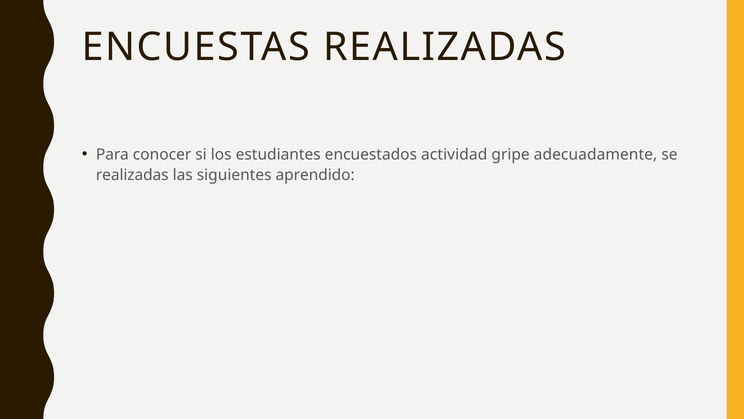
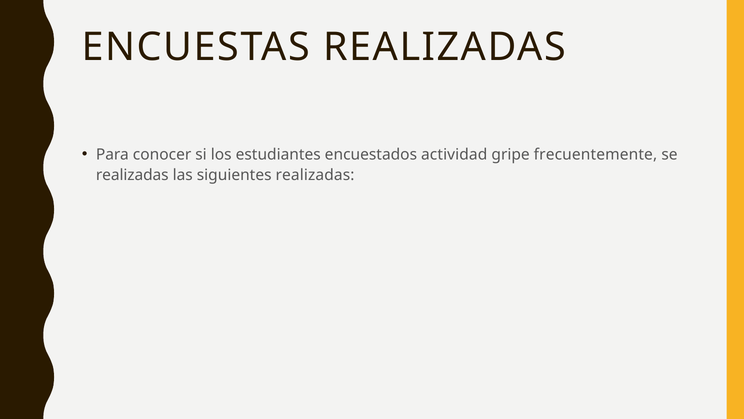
adecuadamente: adecuadamente -> frecuentemente
siguientes aprendido: aprendido -> realizadas
